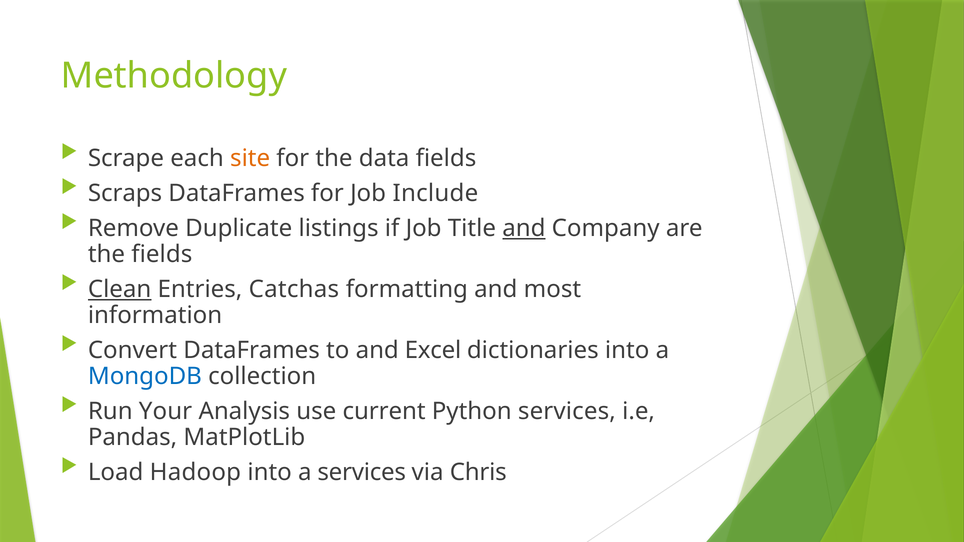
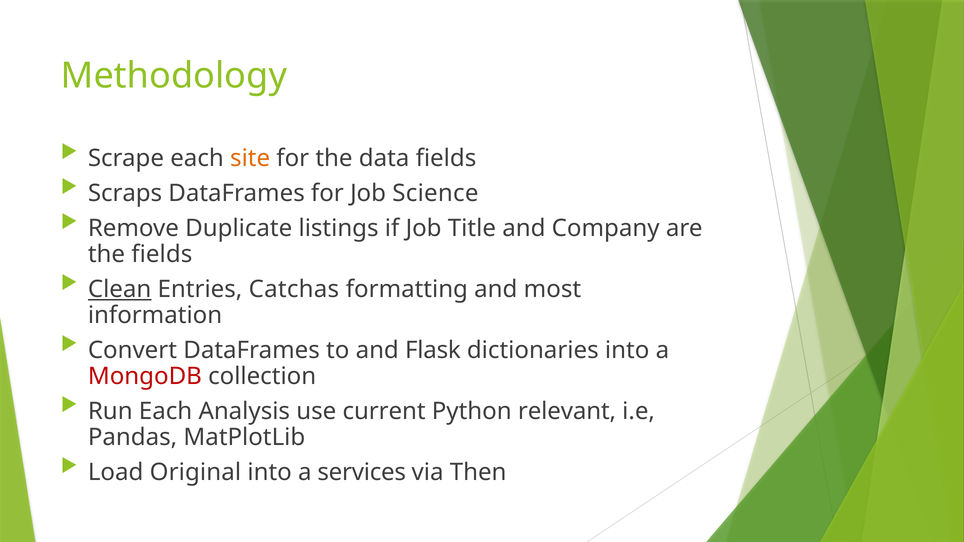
Include: Include -> Science
and at (524, 228) underline: present -> none
Excel: Excel -> Flask
MongoDB colour: blue -> red
Run Your: Your -> Each
Python services: services -> relevant
Hadoop: Hadoop -> Original
Chris: Chris -> Then
